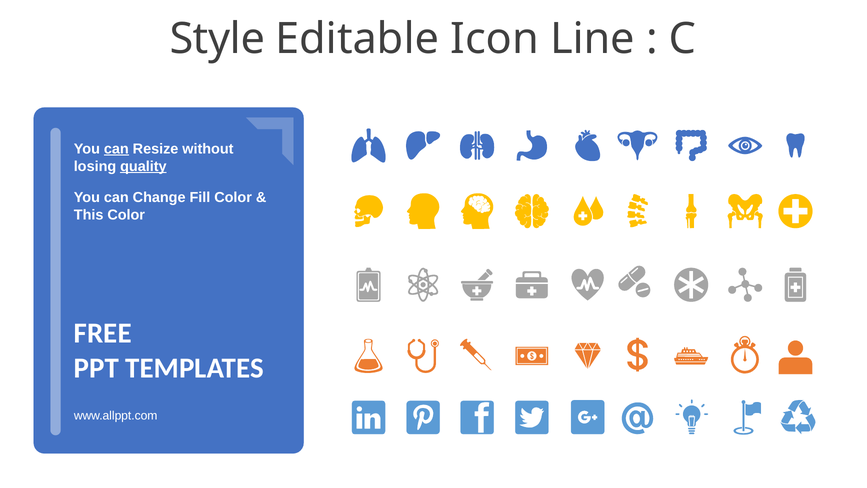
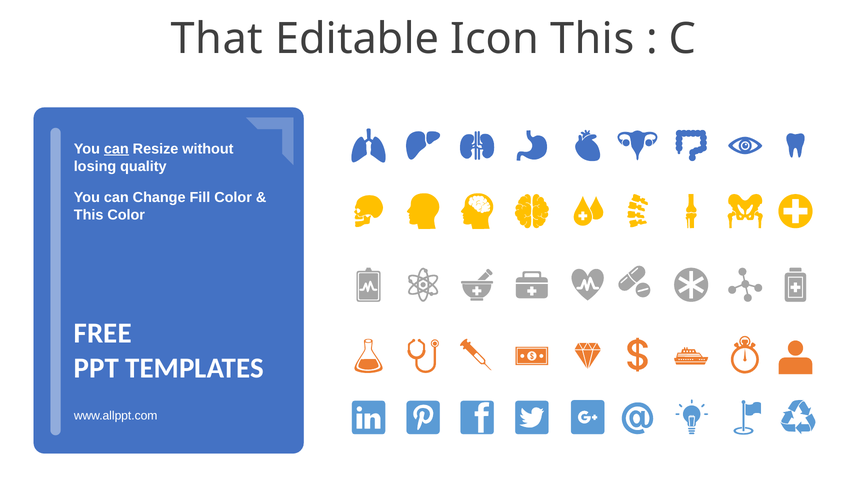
Style: Style -> That
Icon Line: Line -> This
quality underline: present -> none
